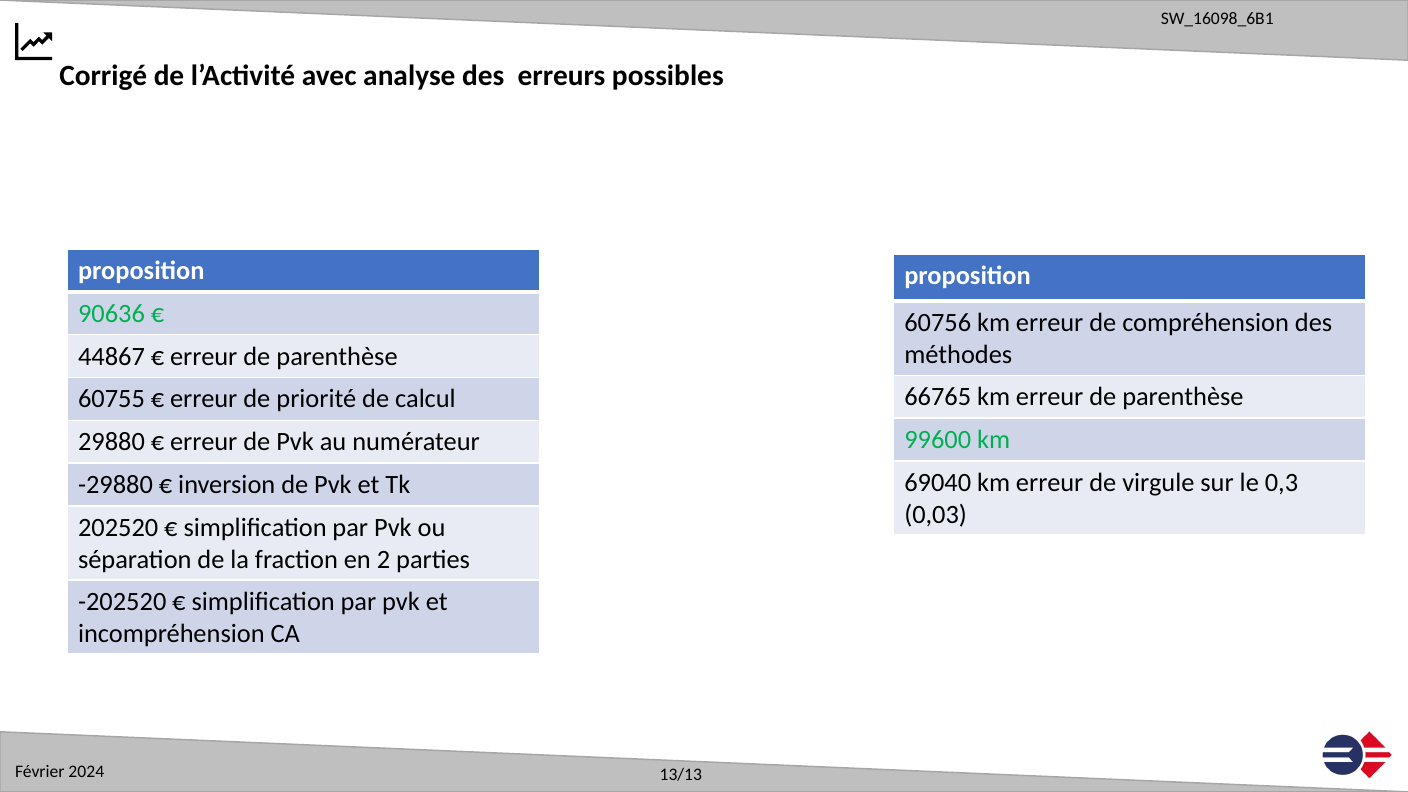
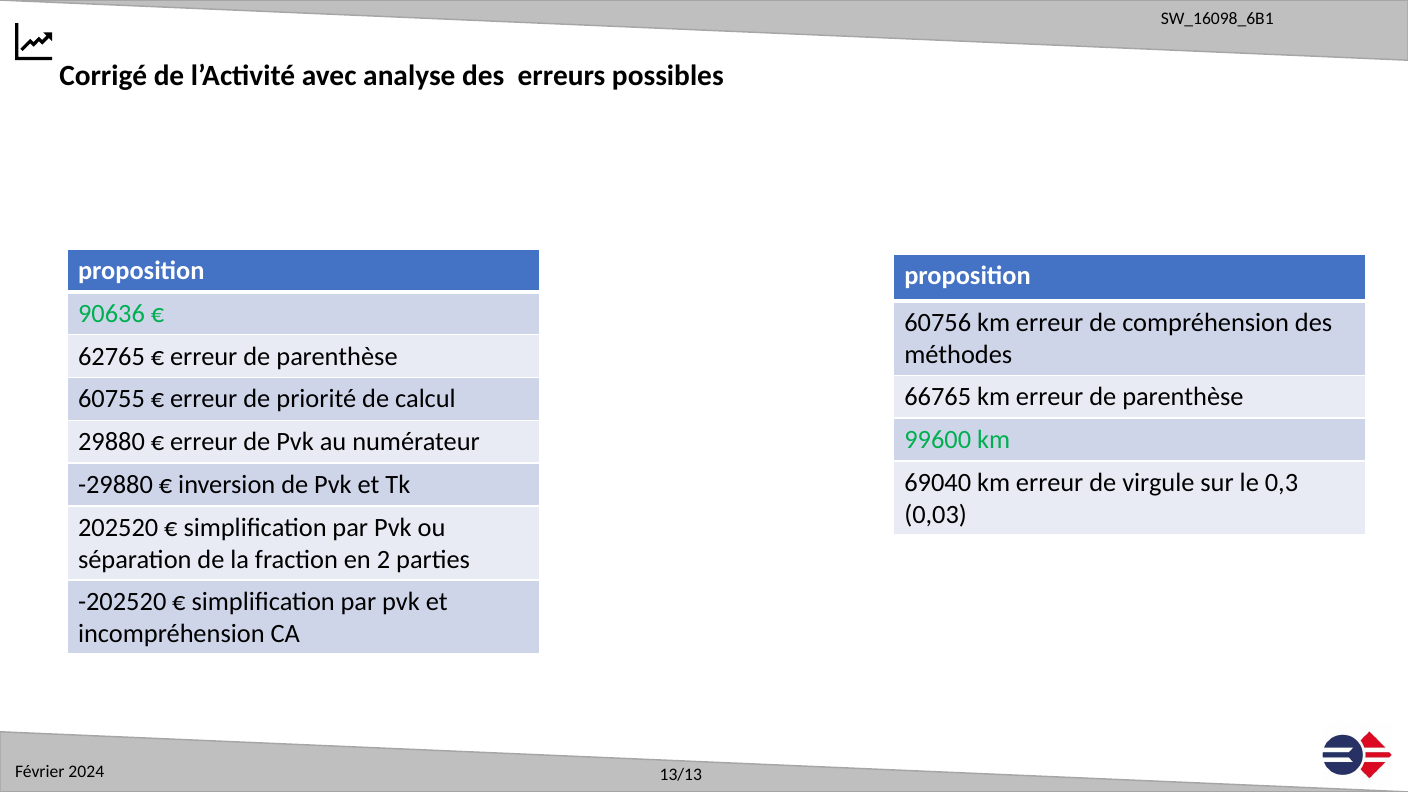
44867: 44867 -> 62765
